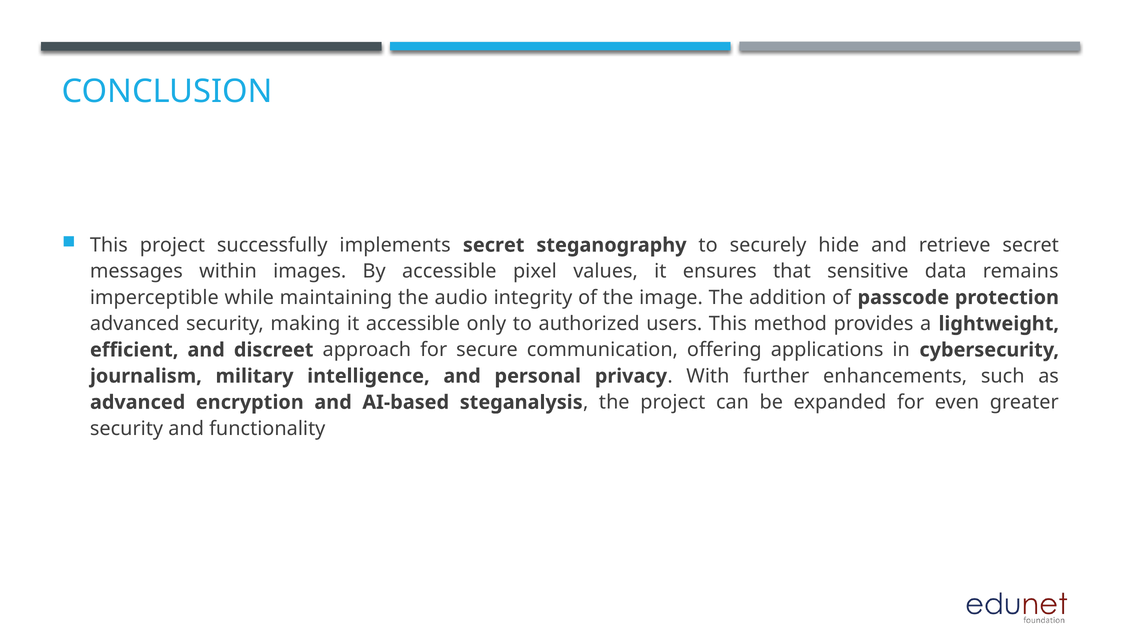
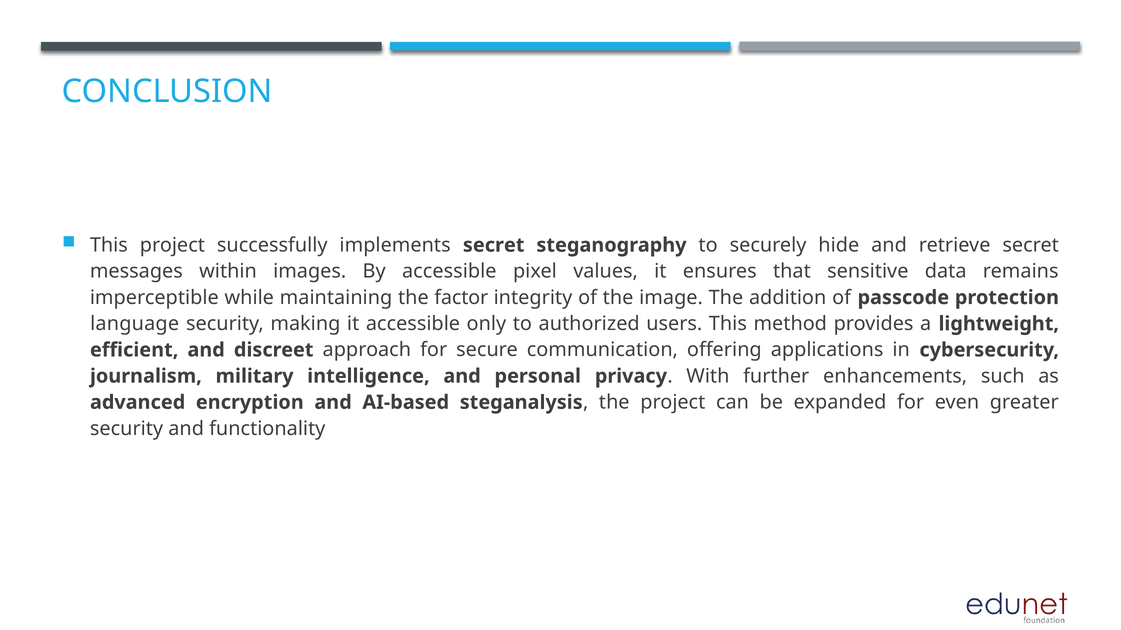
audio: audio -> factor
advanced at (135, 324): advanced -> language
